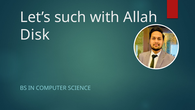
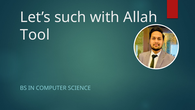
Disk: Disk -> Tool
